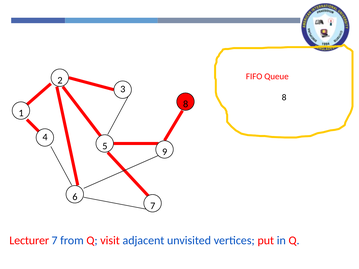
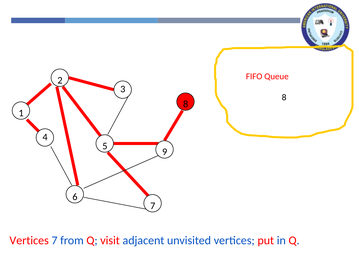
Lecturer at (29, 241): Lecturer -> Vertices
